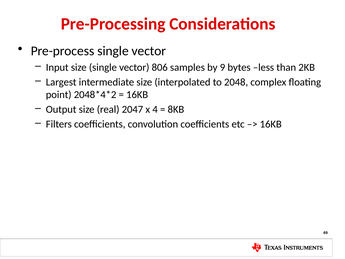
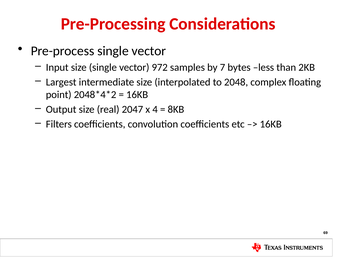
806: 806 -> 972
9: 9 -> 7
